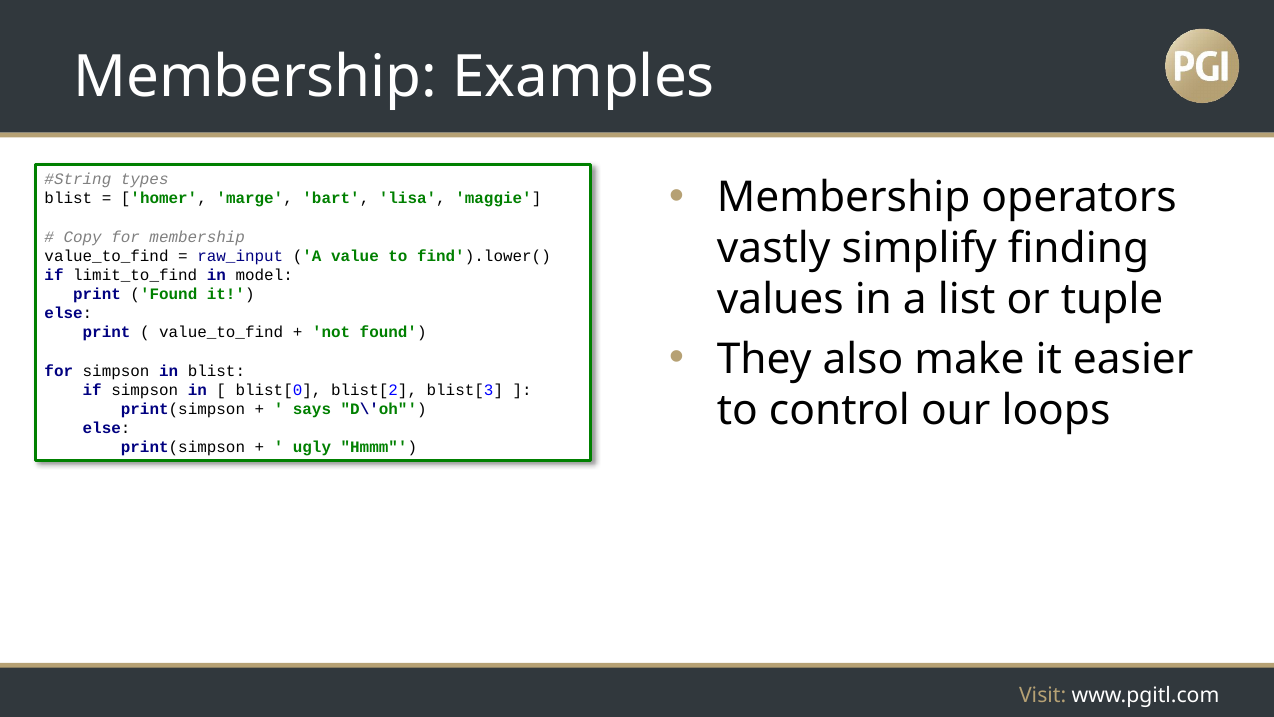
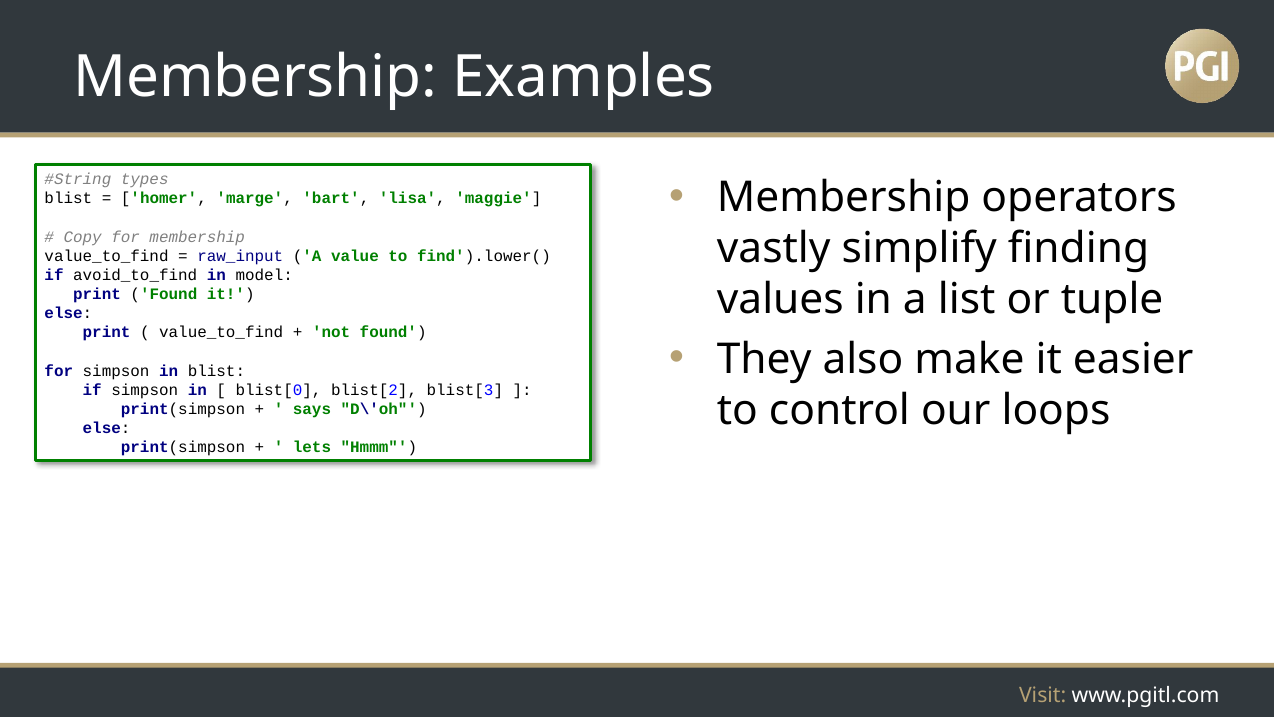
limit_to_find: limit_to_find -> avoid_to_find
ugly: ugly -> lets
